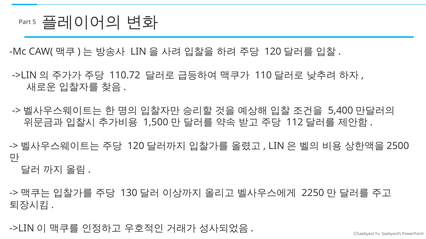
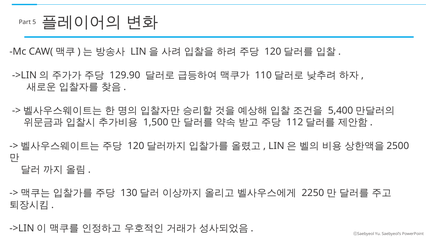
110.72: 110.72 -> 129.90
